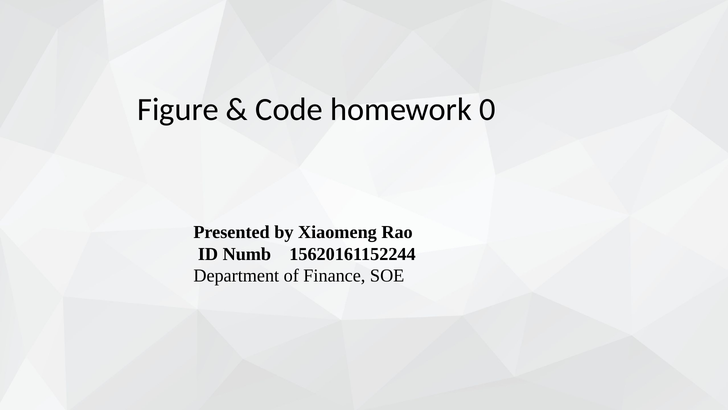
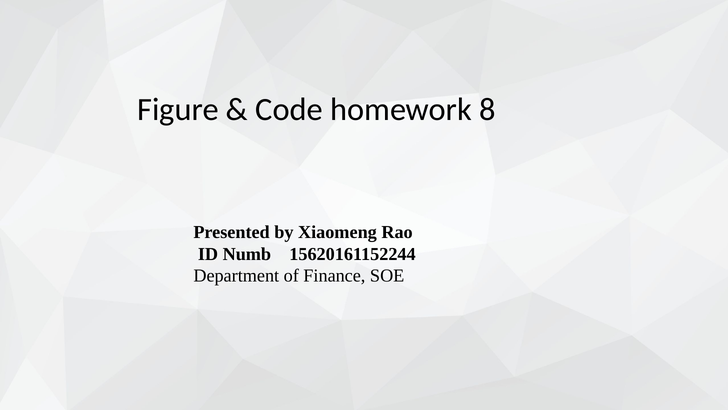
0: 0 -> 8
